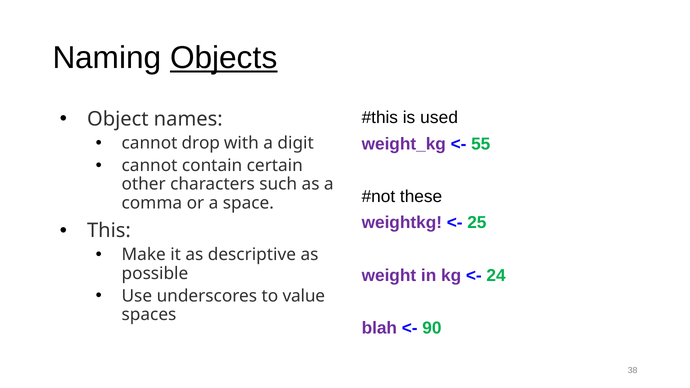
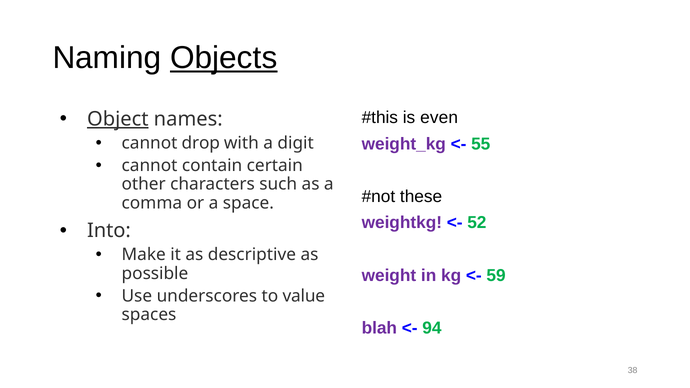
Object underline: none -> present
used: used -> even
25: 25 -> 52
This: This -> Into
24: 24 -> 59
90: 90 -> 94
